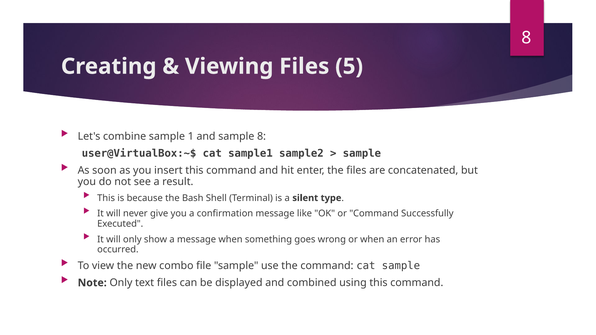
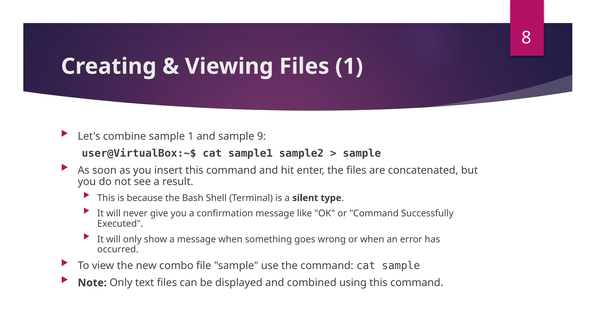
Files 5: 5 -> 1
sample 8: 8 -> 9
